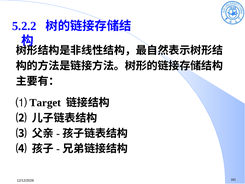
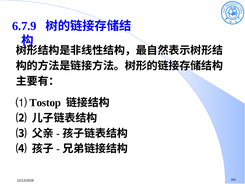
5.2.2: 5.2.2 -> 6.7.9
Target: Target -> Tostop
